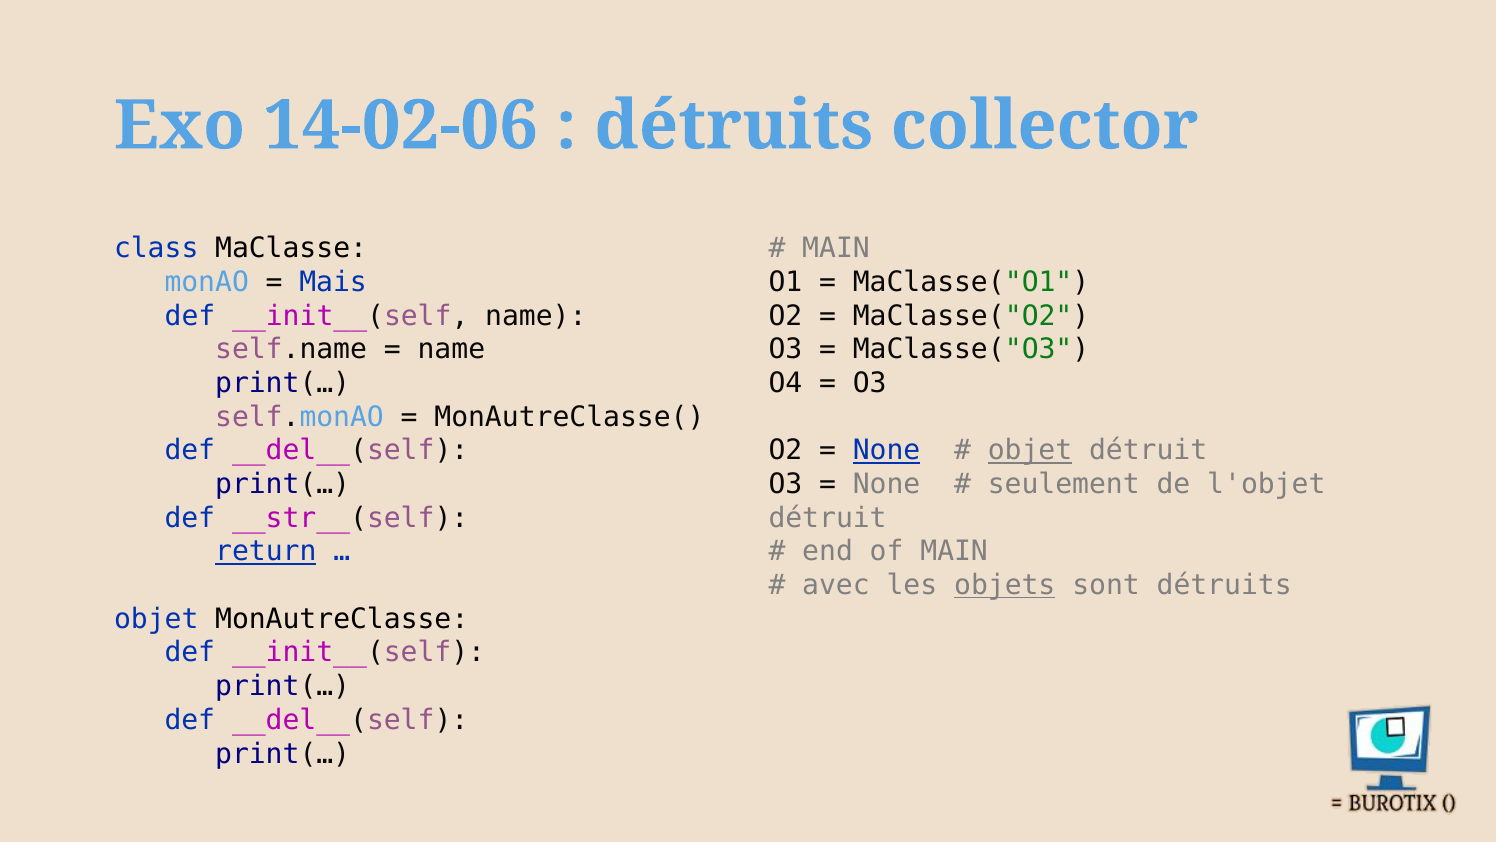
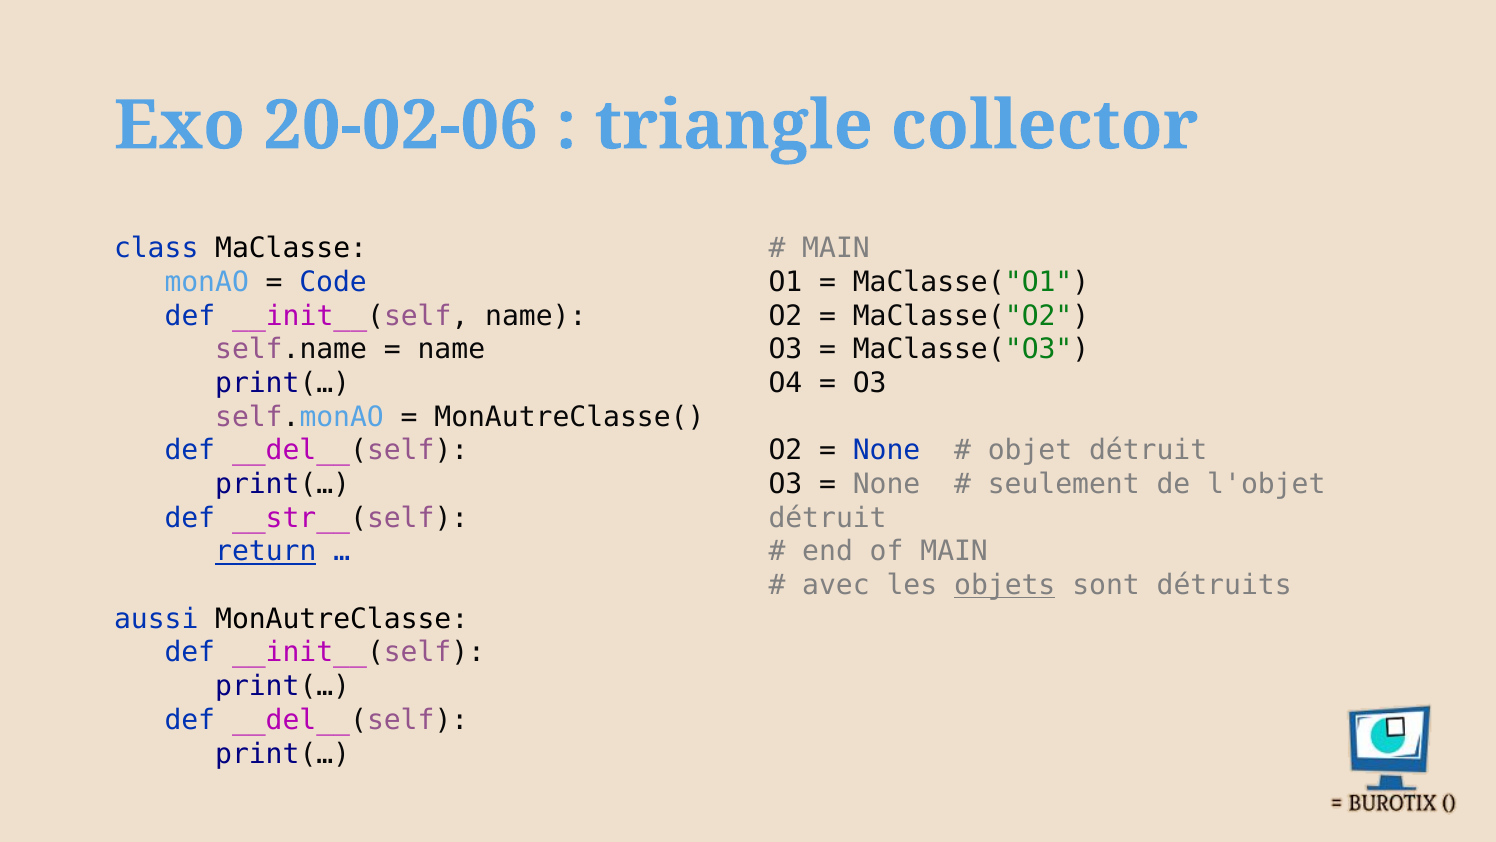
14-02-06: 14-02-06 -> 20-02-06
détruits at (734, 126): détruits -> triangle
Mais: Mais -> Code
None at (887, 450) underline: present -> none
objet at (1030, 450) underline: present -> none
objet at (156, 619): objet -> aussi
